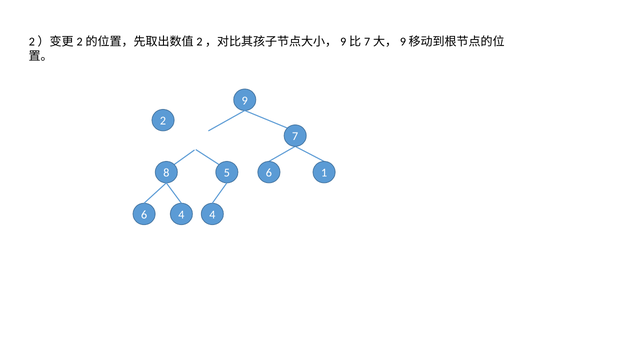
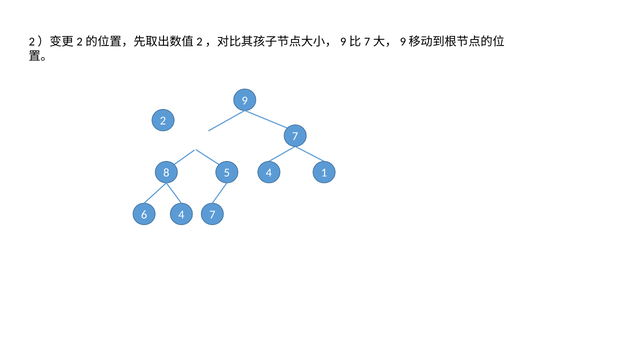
5 6: 6 -> 4
4 4: 4 -> 7
